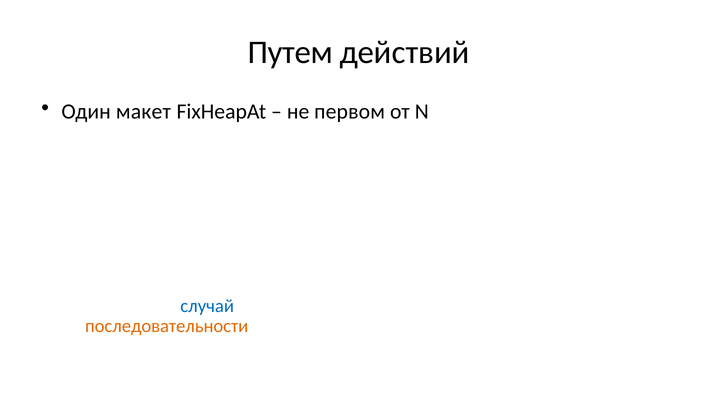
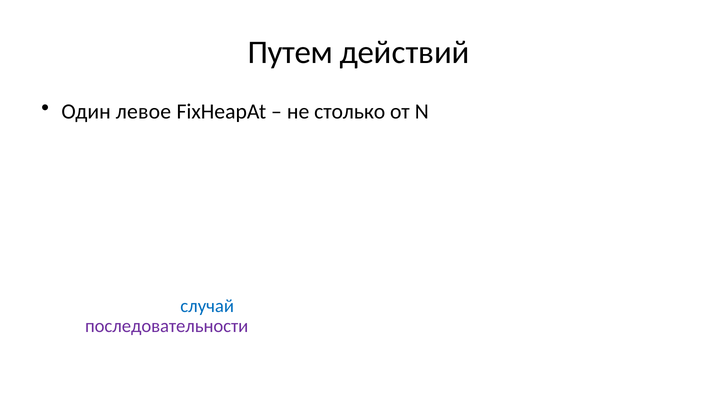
макет: макет -> левое
первом: первом -> столько
последовательности colour: orange -> purple
